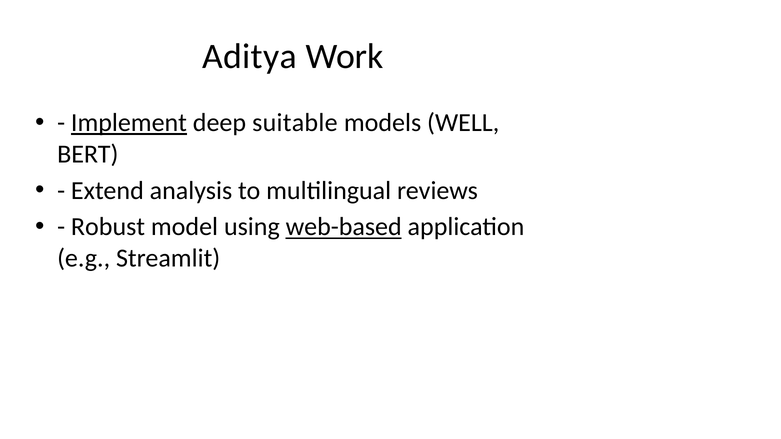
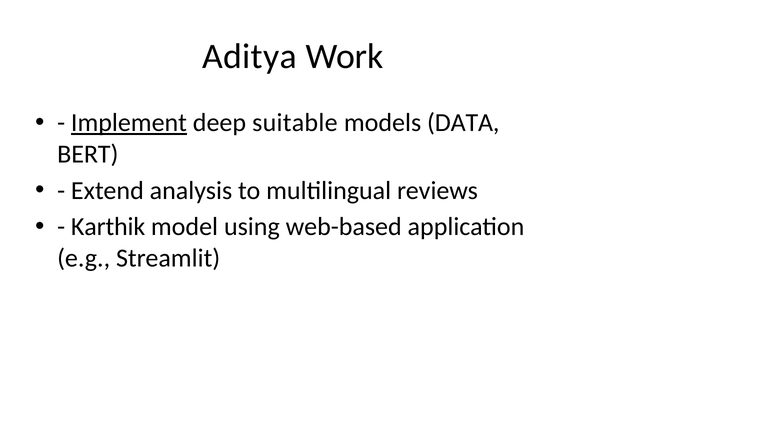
WELL: WELL -> DATA
Robust: Robust -> Karthik
web-based underline: present -> none
